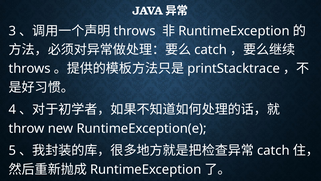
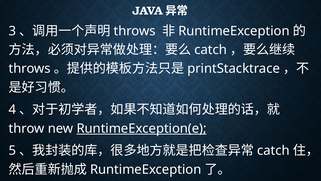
RuntimeException(e underline: none -> present
